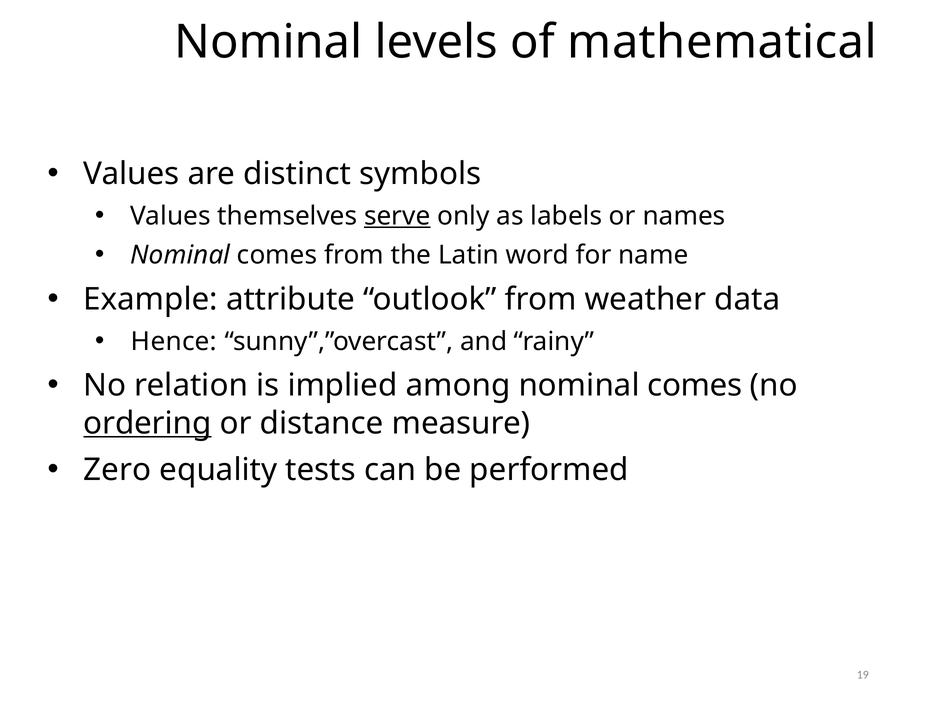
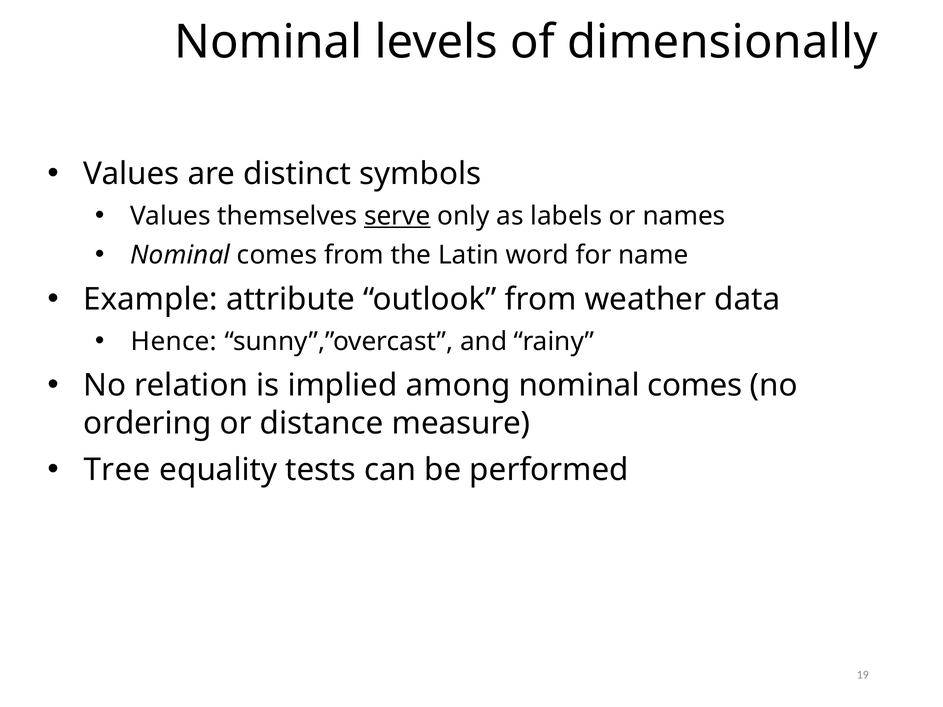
mathematical: mathematical -> dimensionally
ordering underline: present -> none
Zero: Zero -> Tree
